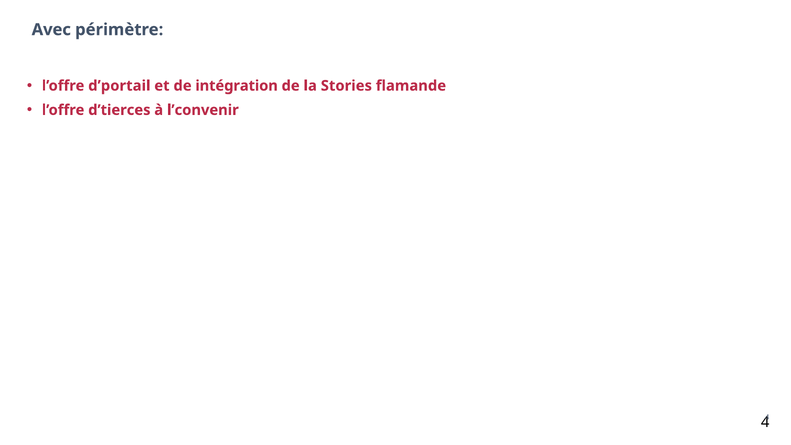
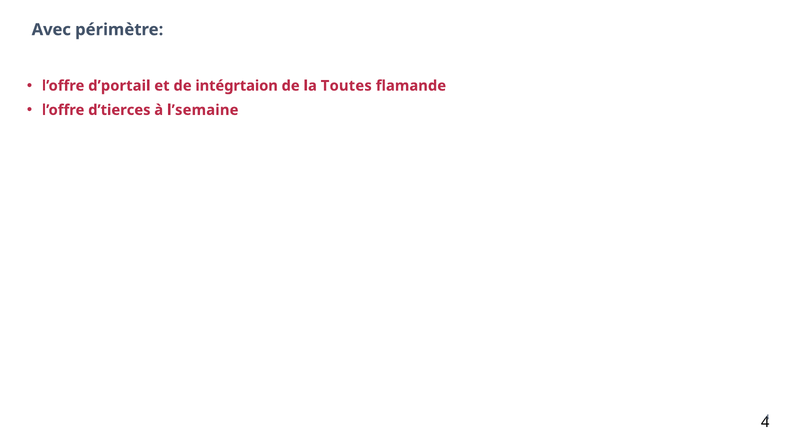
intégration: intégration -> intégrtaion
Stories: Stories -> Toutes
l’convenir: l’convenir -> l’semaine
